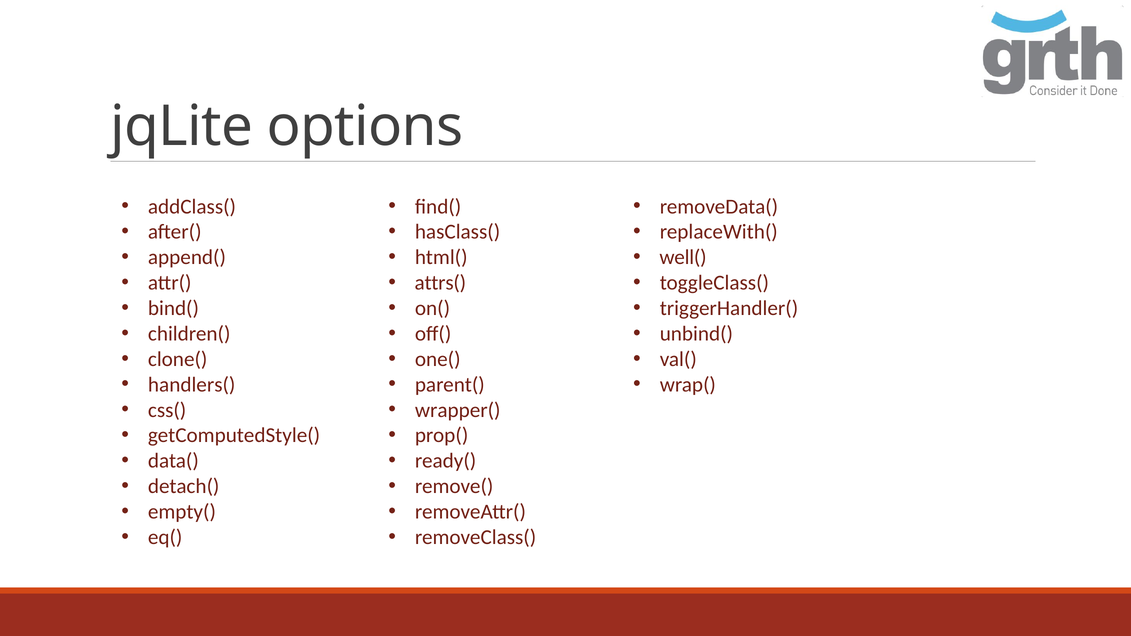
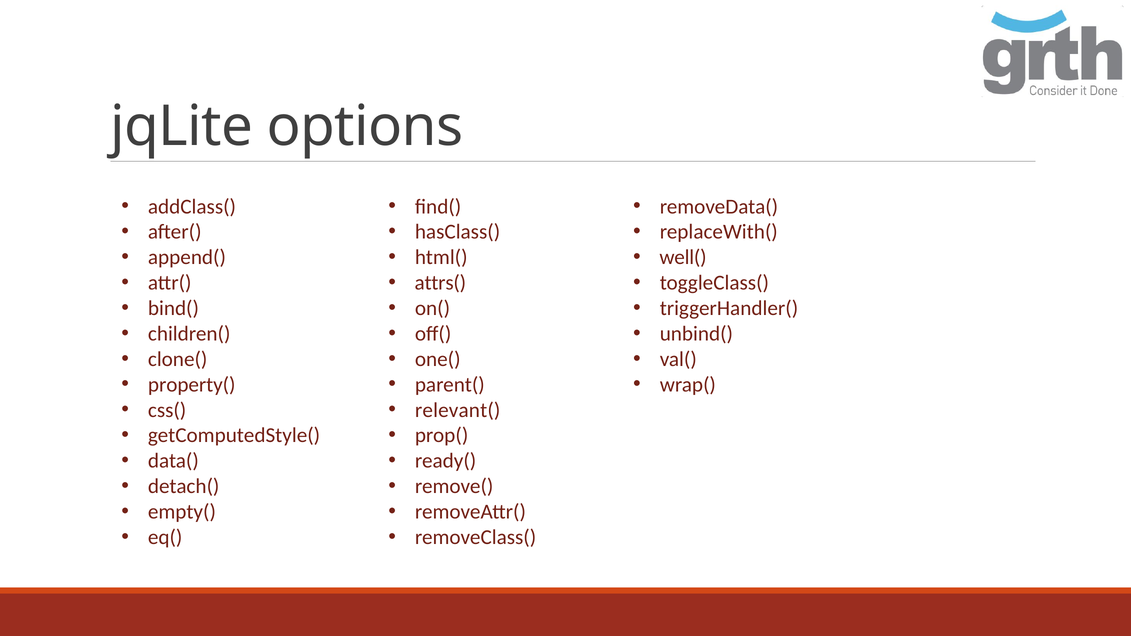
handlers(: handlers( -> property(
wrapper(: wrapper( -> relevant(
